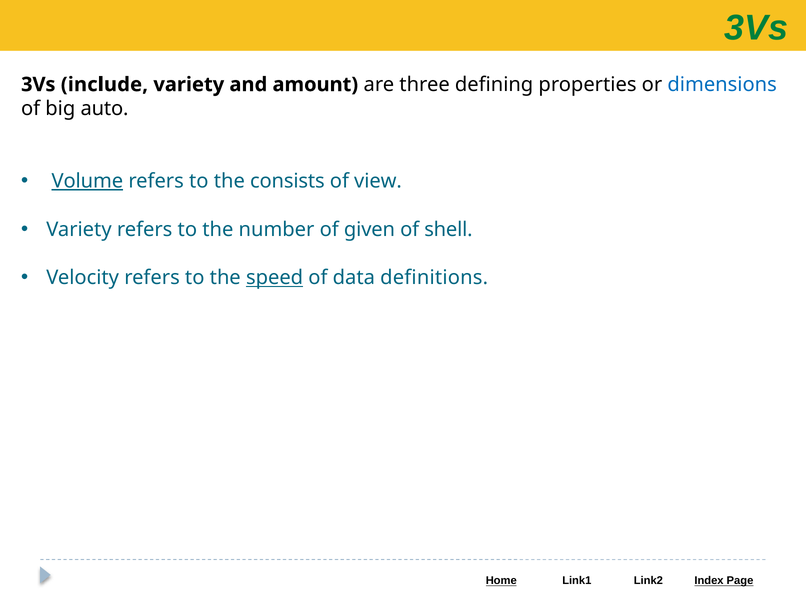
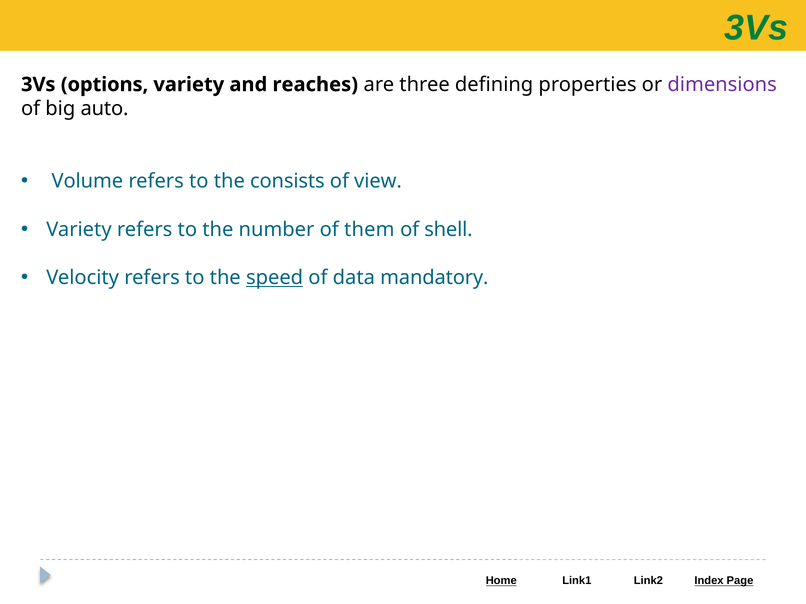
include: include -> options
amount: amount -> reaches
dimensions colour: blue -> purple
Volume underline: present -> none
given: given -> them
definitions: definitions -> mandatory
